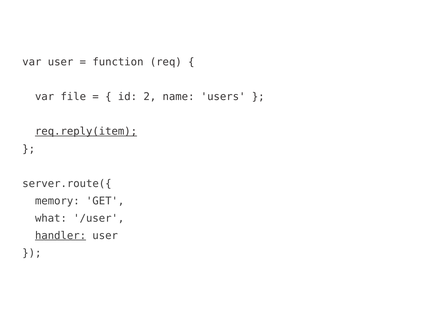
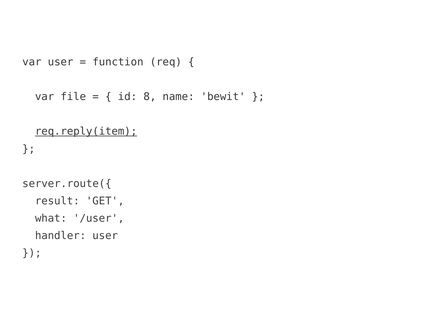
2: 2 -> 8
users: users -> bewit
memory: memory -> result
handler underline: present -> none
